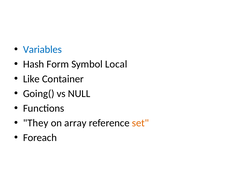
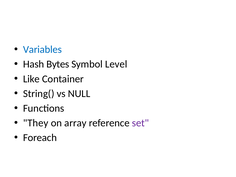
Form: Form -> Bytes
Local: Local -> Level
Going(: Going( -> String(
set colour: orange -> purple
